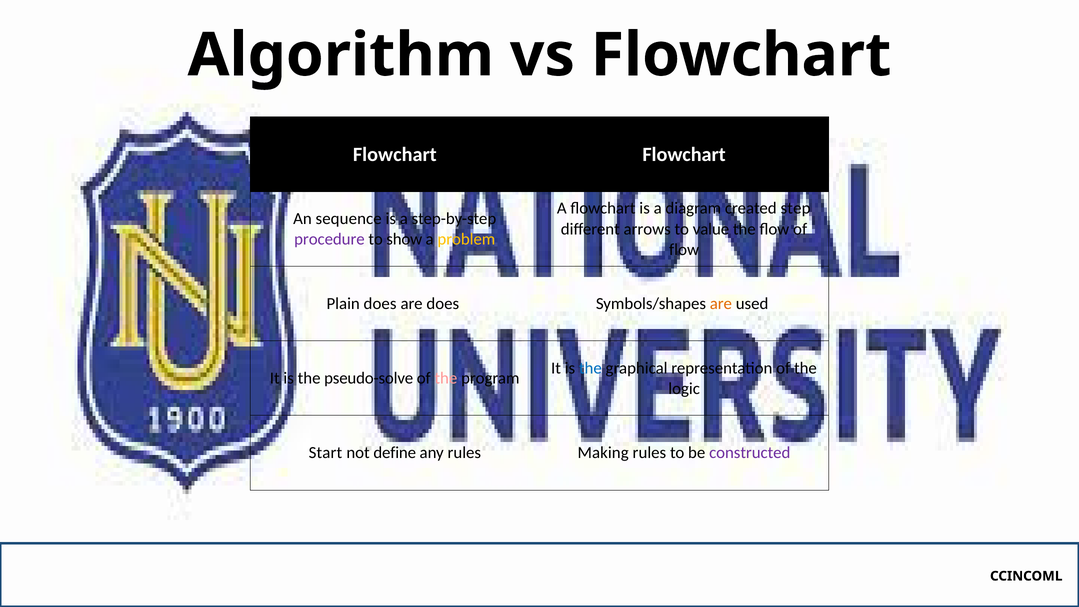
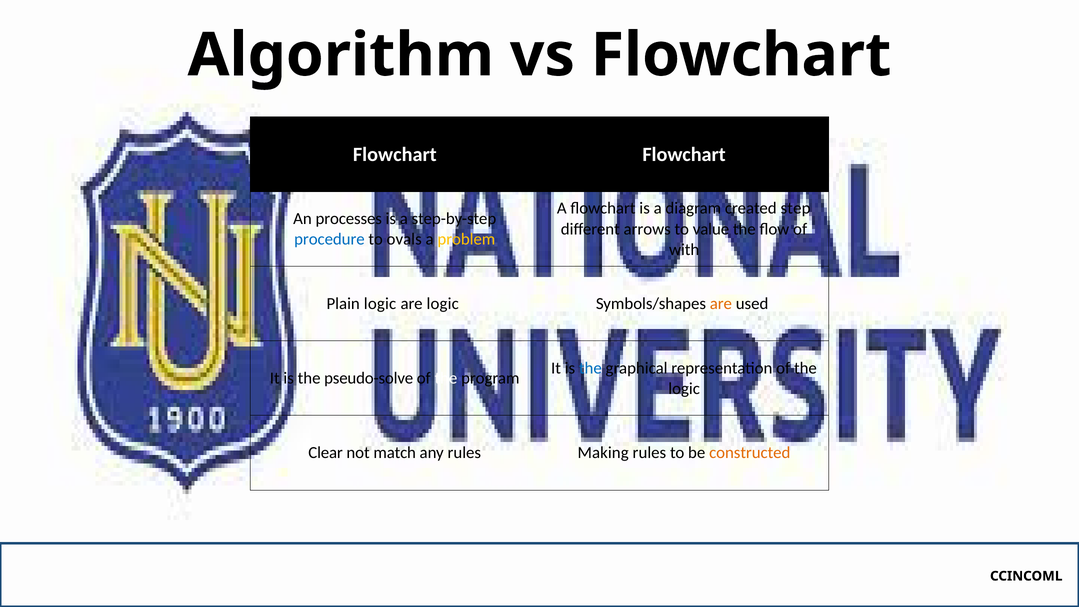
sequence: sequence -> processes
procedure colour: purple -> blue
show: show -> ovals
flow at (684, 250): flow -> with
Plain does: does -> logic
are does: does -> logic
the at (446, 378) colour: pink -> white
Start: Start -> Clear
define: define -> match
constructed colour: purple -> orange
